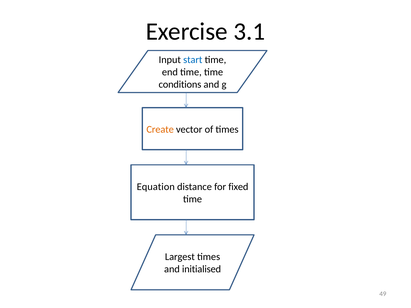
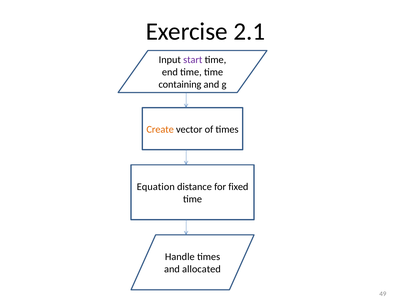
3.1: 3.1 -> 2.1
start colour: blue -> purple
conditions: conditions -> containing
Largest: Largest -> Handle
initialised: initialised -> allocated
